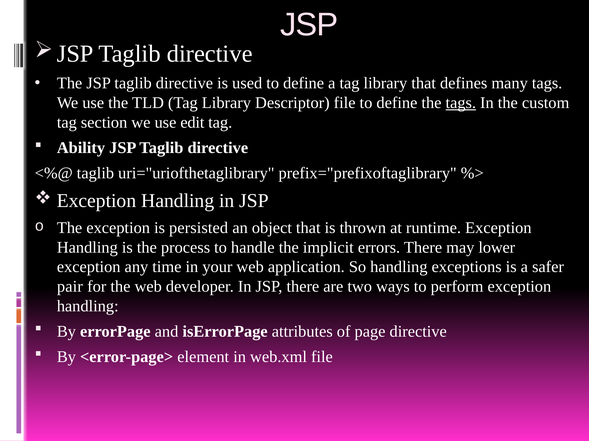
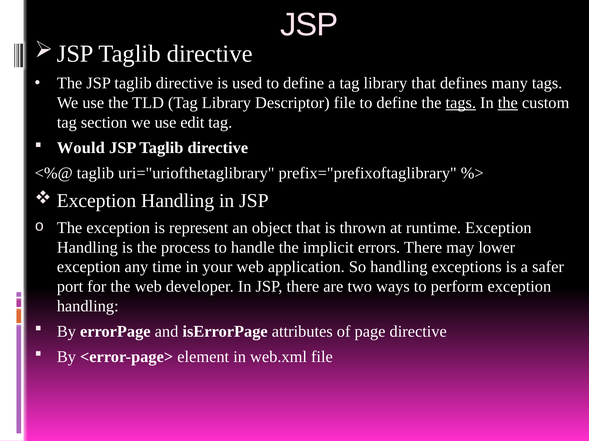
the at (508, 103) underline: none -> present
Ability: Ability -> Would
persisted: persisted -> represent
pair: pair -> port
